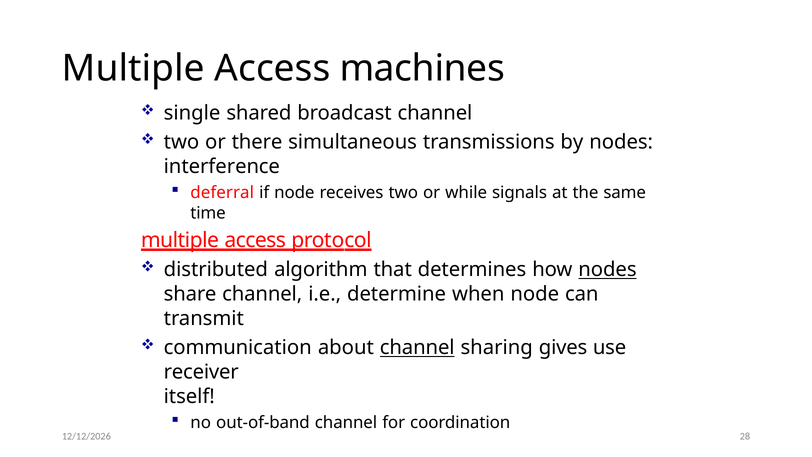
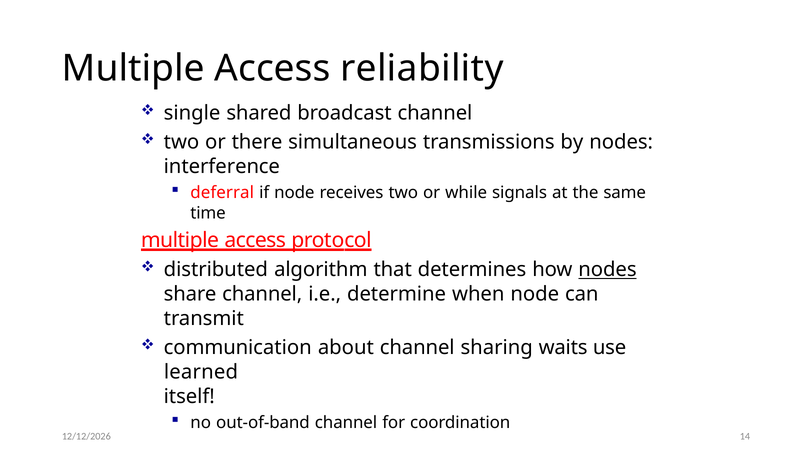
machines: machines -> reliability
channel at (417, 347) underline: present -> none
gives: gives -> waits
receiver: receiver -> learned
28: 28 -> 14
